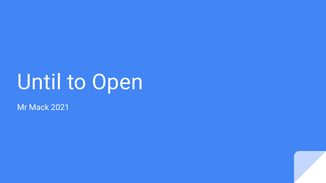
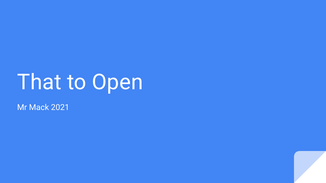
Until: Until -> That
